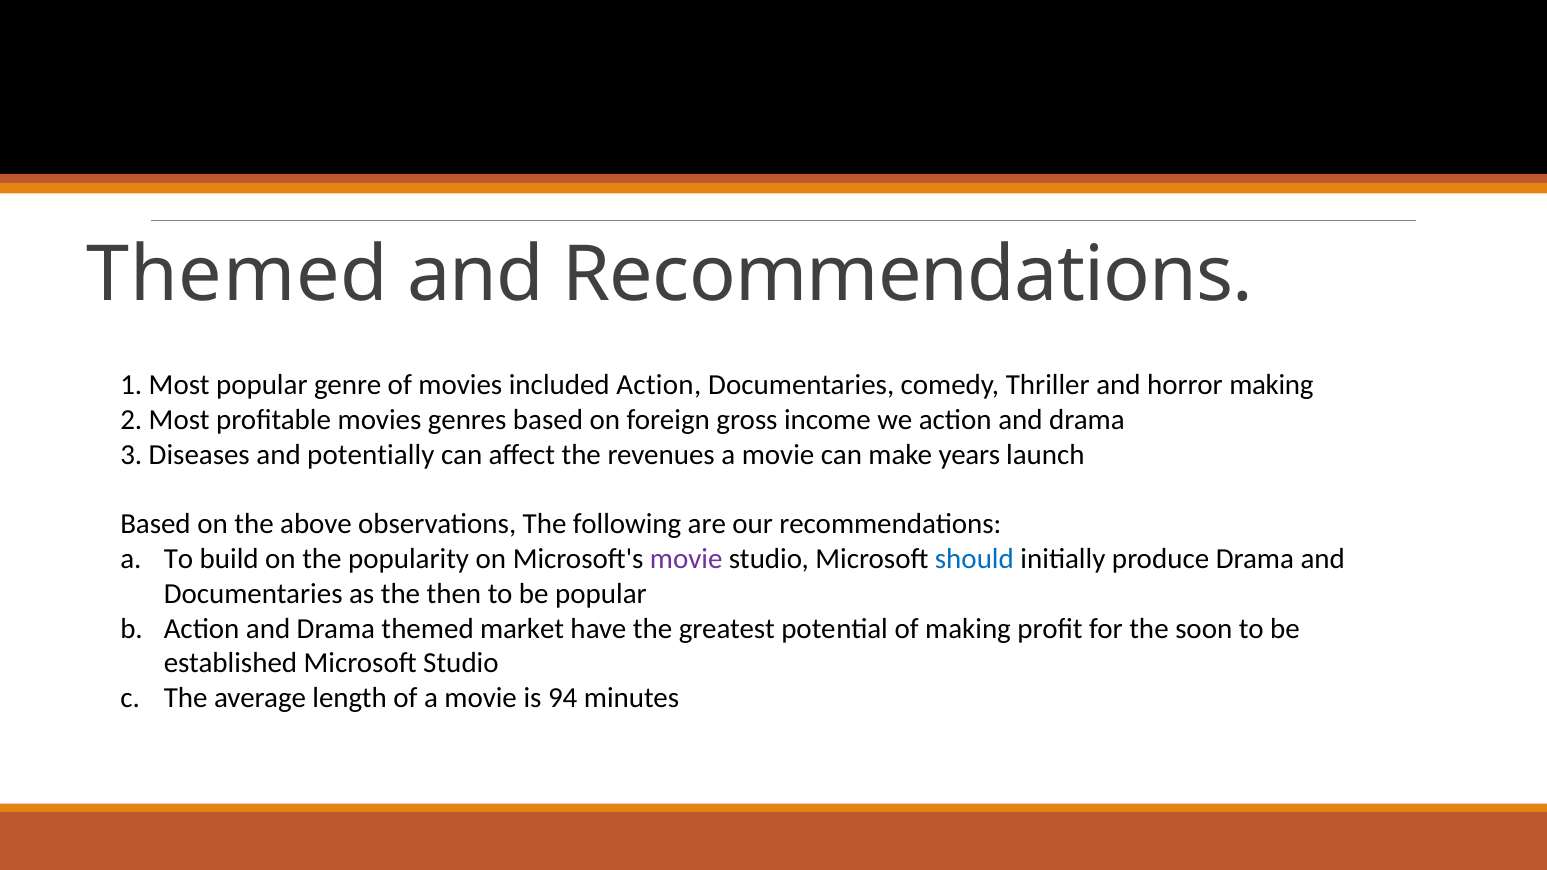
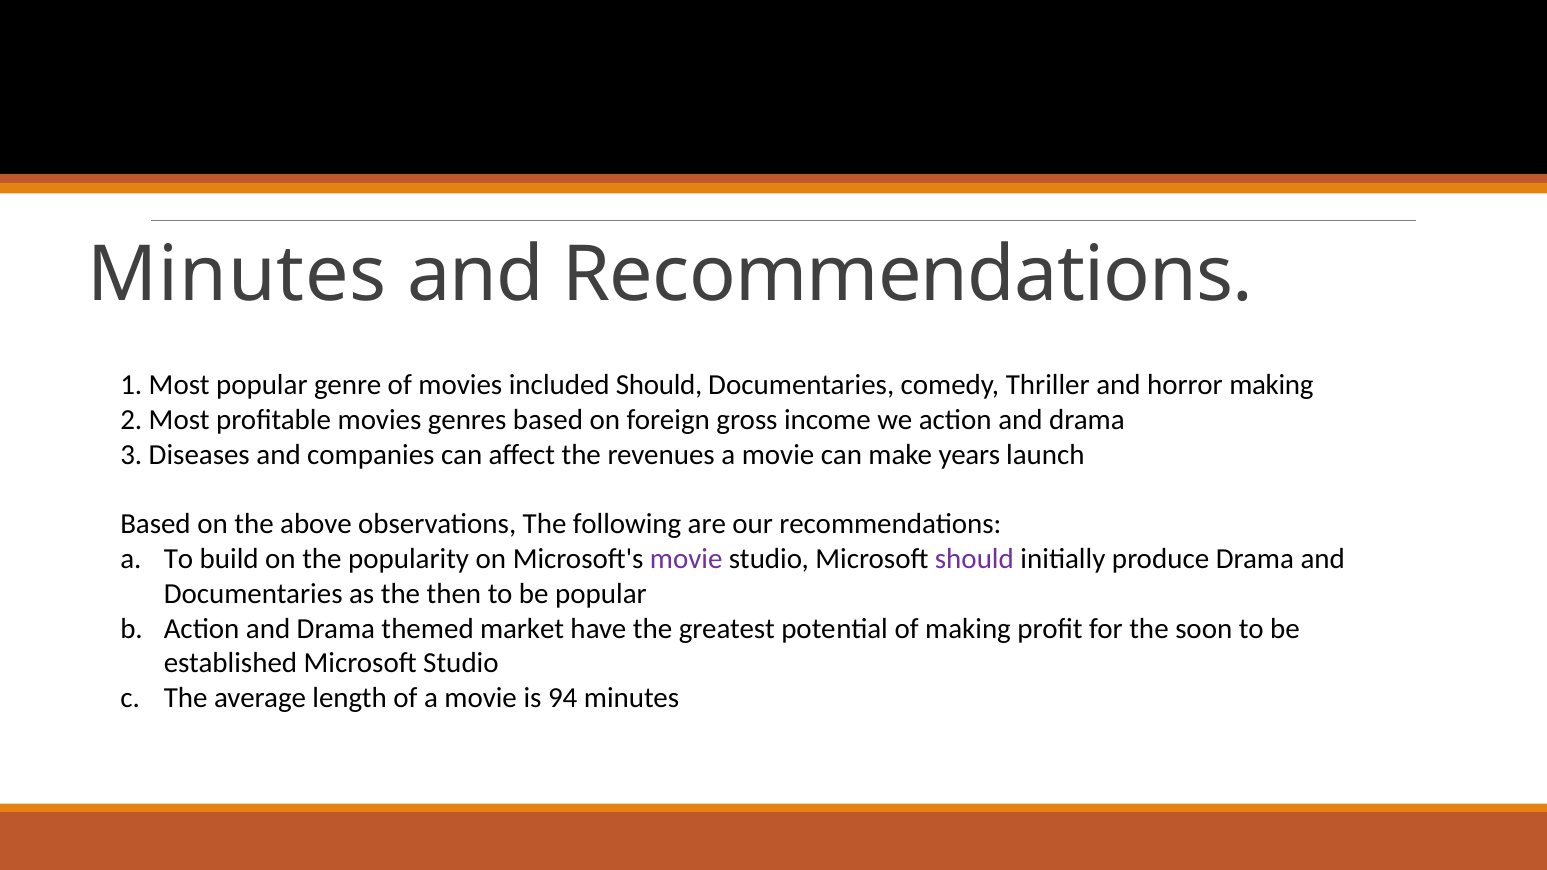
Themed at (237, 275): Themed -> Minutes
included Action: Action -> Should
potentially: potentially -> companies
should at (974, 559) colour: blue -> purple
